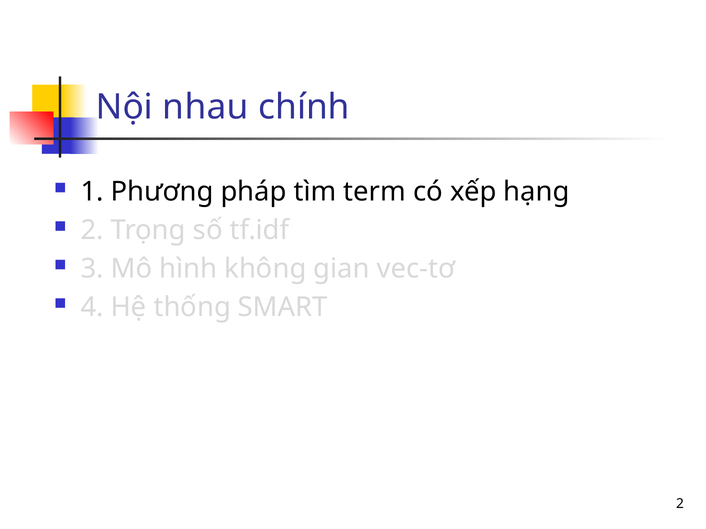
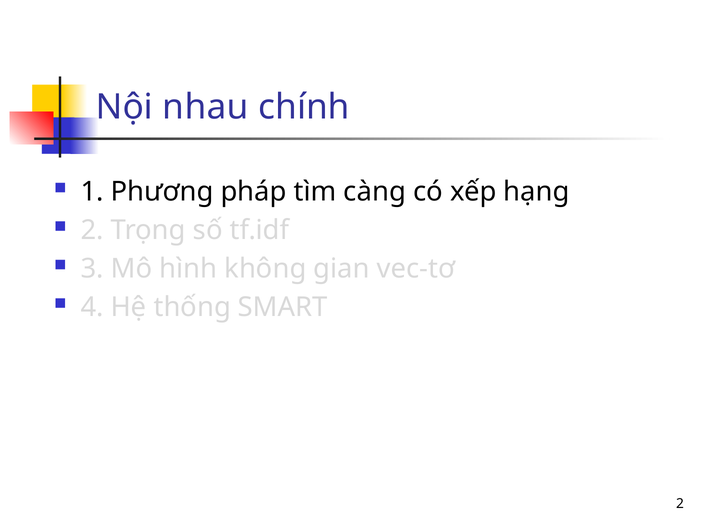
term: term -> càng
